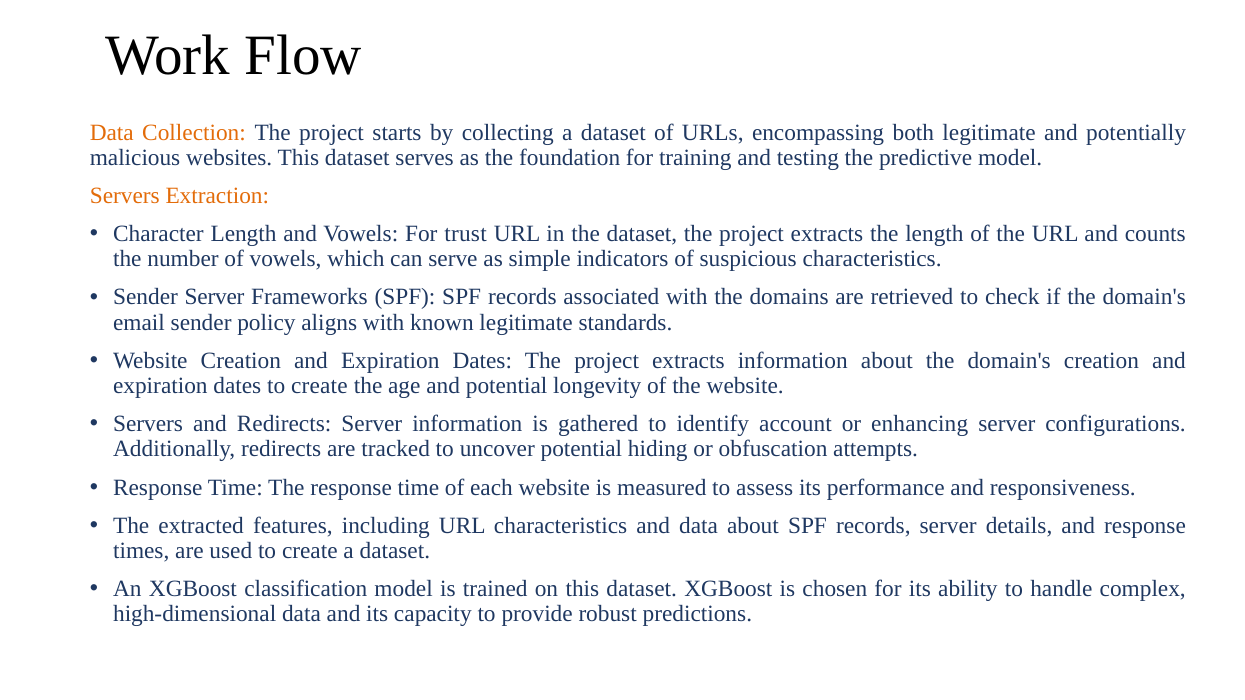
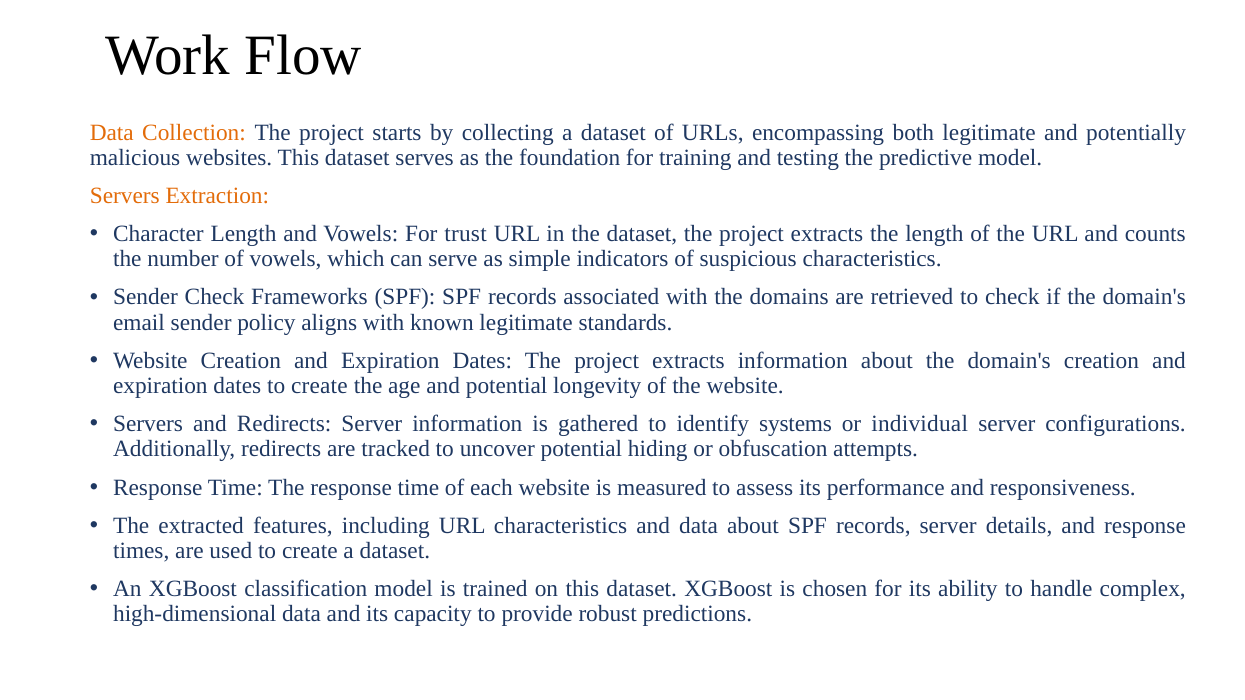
Sender Server: Server -> Check
account: account -> systems
enhancing: enhancing -> individual
